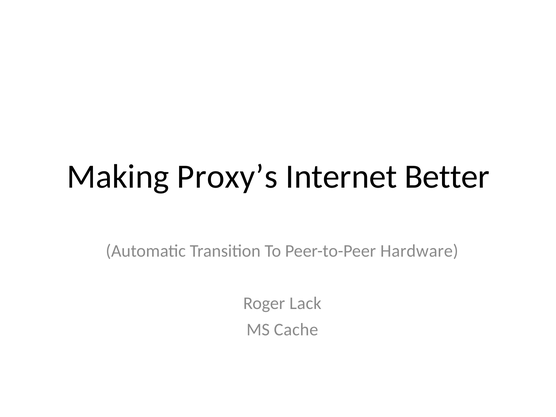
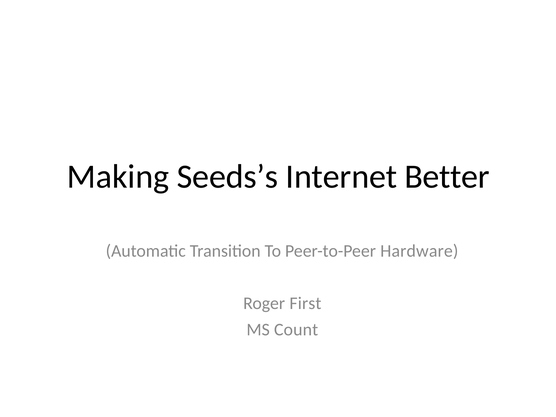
Proxy’s: Proxy’s -> Seeds’s
Lack: Lack -> First
Cache: Cache -> Count
